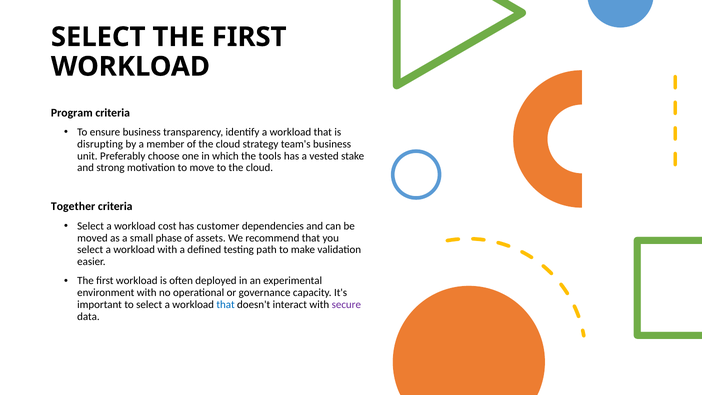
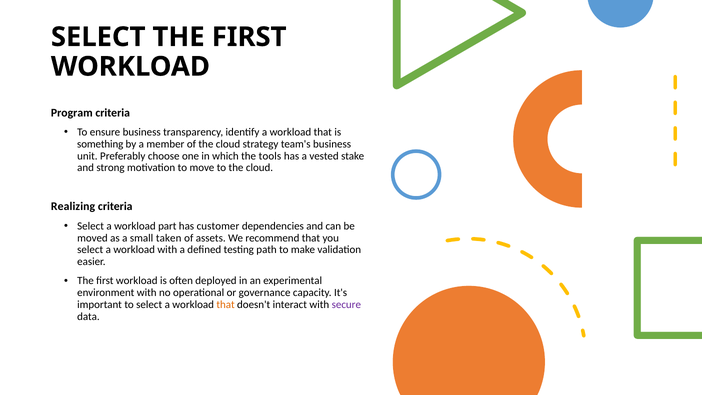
disrupting: disrupting -> something
Together: Together -> Realizing
cost: cost -> part
phase: phase -> taken
that at (226, 304) colour: blue -> orange
